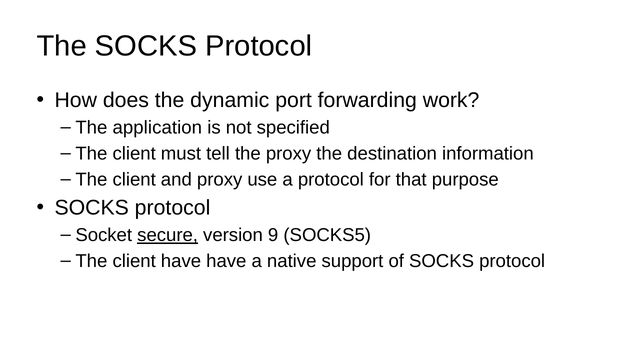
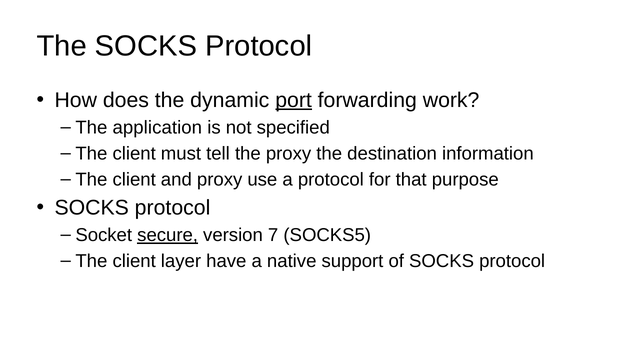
port underline: none -> present
9: 9 -> 7
client have: have -> layer
